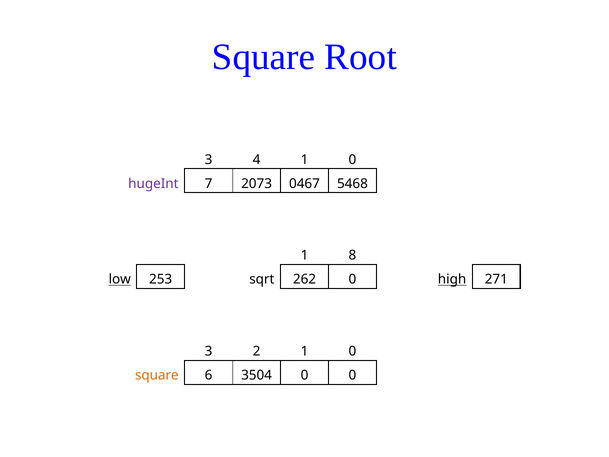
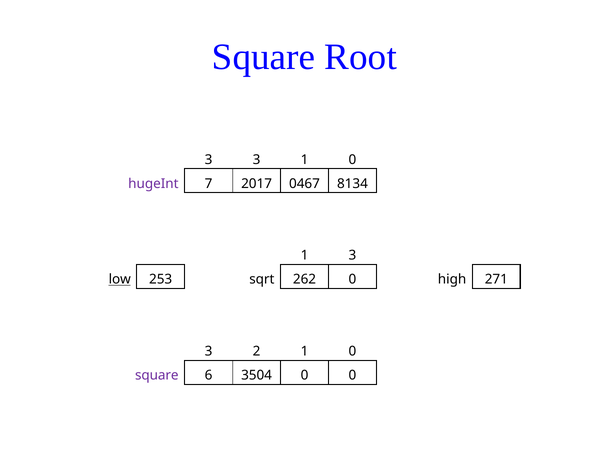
3 4: 4 -> 3
2073: 2073 -> 2017
5468: 5468 -> 8134
1 8: 8 -> 3
high underline: present -> none
square at (157, 375) colour: orange -> purple
